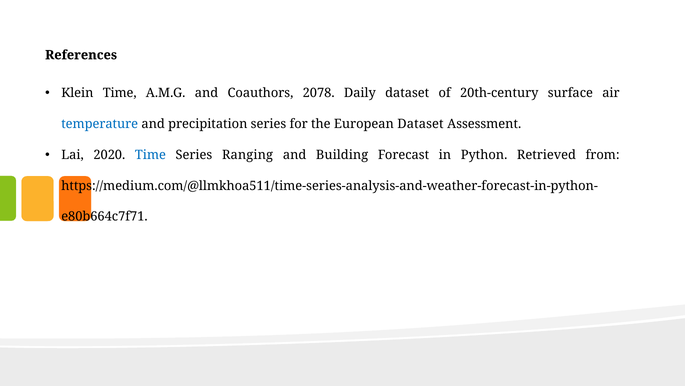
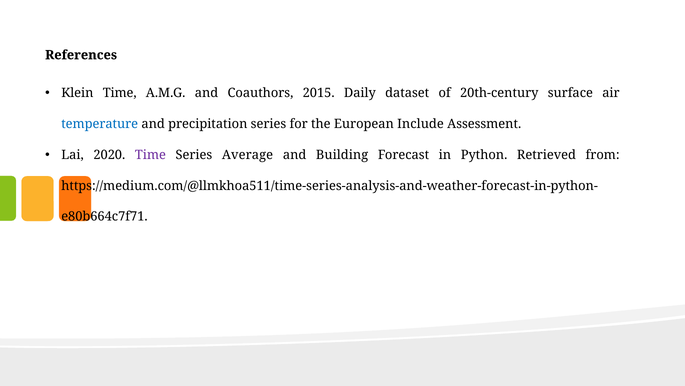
2078: 2078 -> 2015
European Dataset: Dataset -> Include
Time at (150, 155) colour: blue -> purple
Ranging: Ranging -> Average
